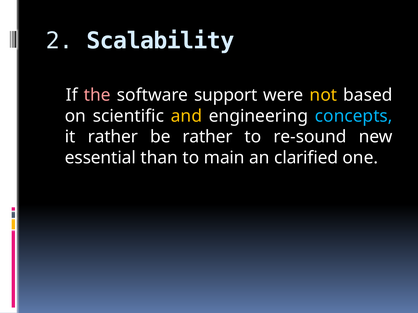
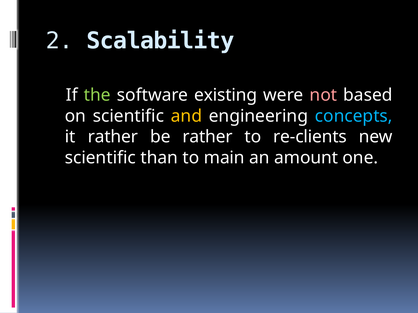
the colour: pink -> light green
support: support -> existing
not colour: yellow -> pink
re-sound: re-sound -> re-clients
essential at (100, 158): essential -> scientific
clarified: clarified -> amount
